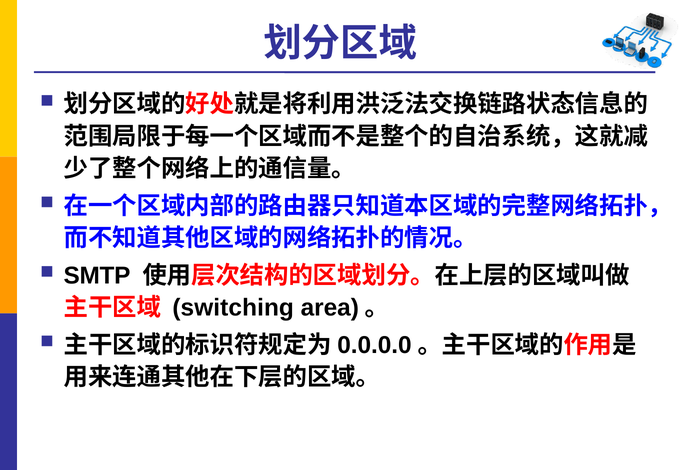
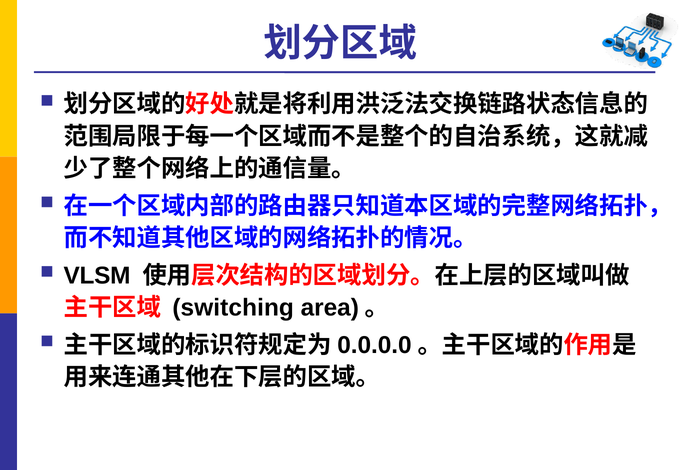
SMTP: SMTP -> VLSM
